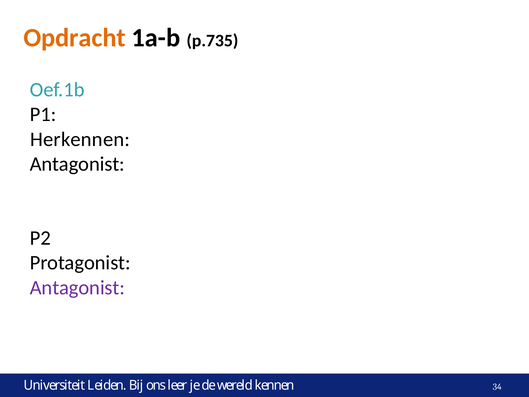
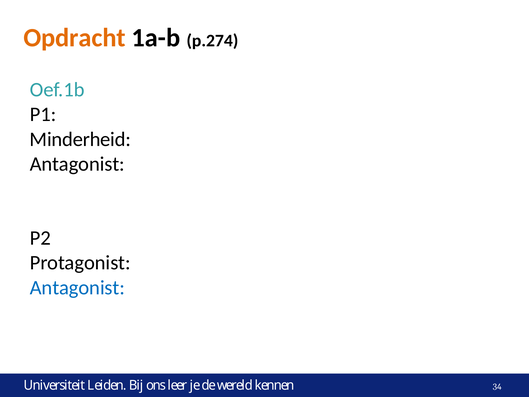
p.735: p.735 -> p.274
Herkennen: Herkennen -> Minderheid
Antagonist at (77, 287) colour: purple -> blue
